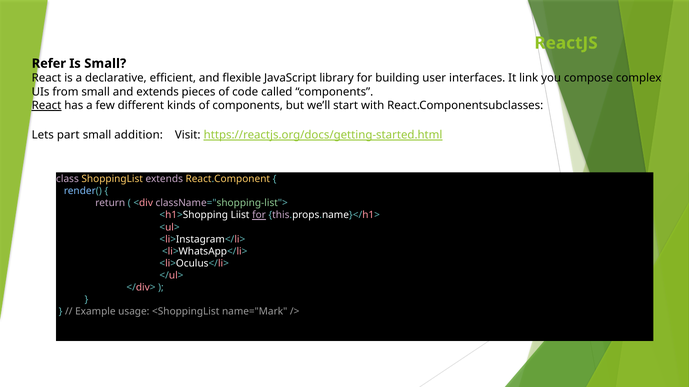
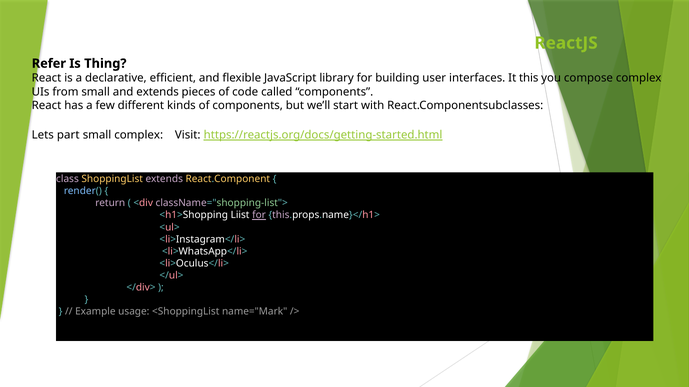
Is Small: Small -> Thing
link: link -> this
React at (47, 106) underline: present -> none
small addition: addition -> complex
